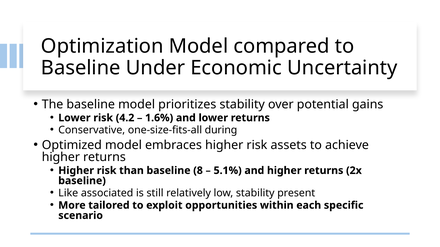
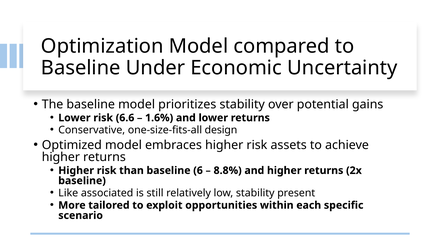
4.2: 4.2 -> 6.6
during: during -> design
8: 8 -> 6
5.1%: 5.1% -> 8.8%
